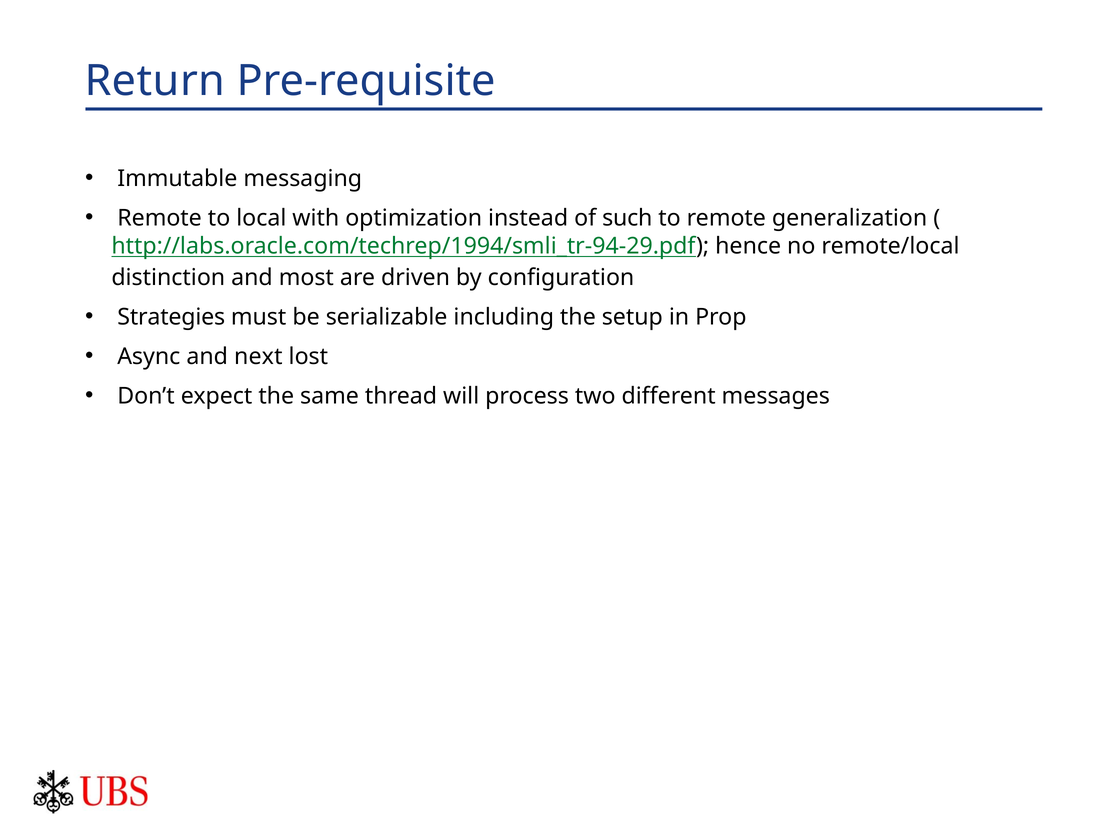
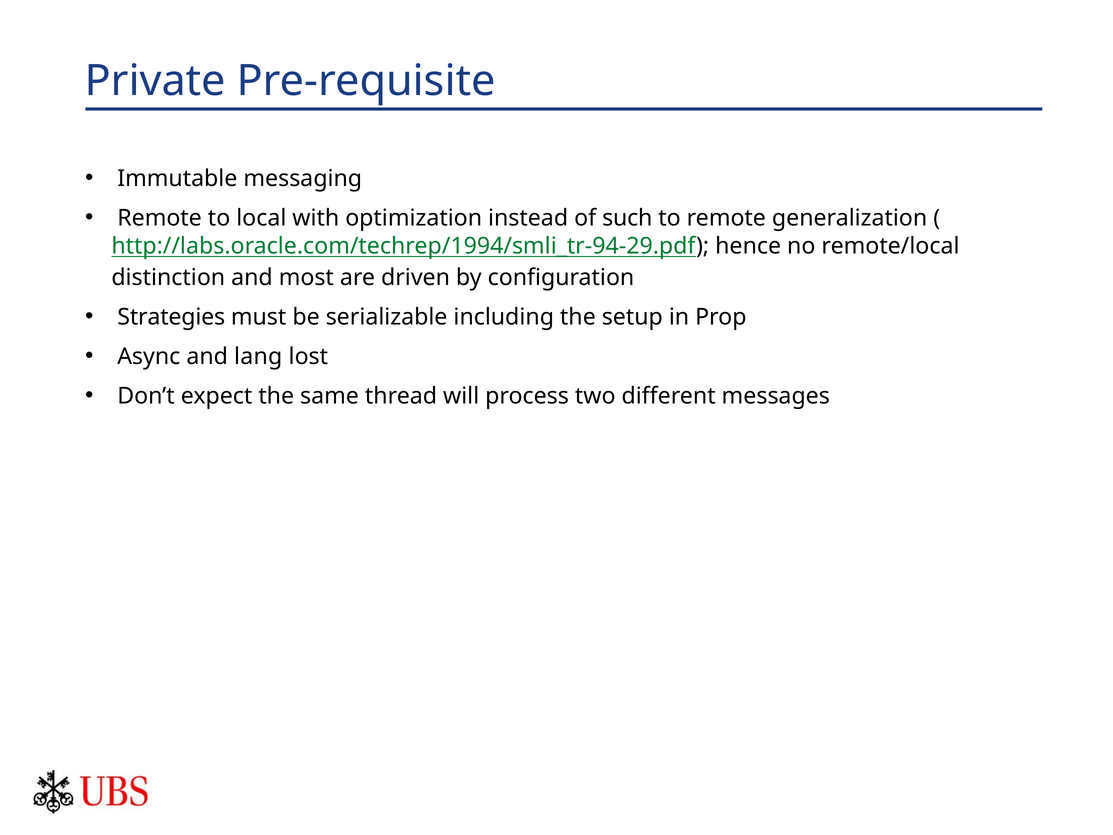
Return: Return -> Private
next: next -> lang
